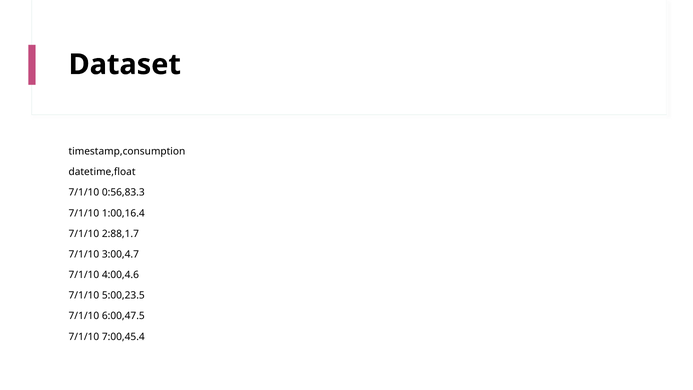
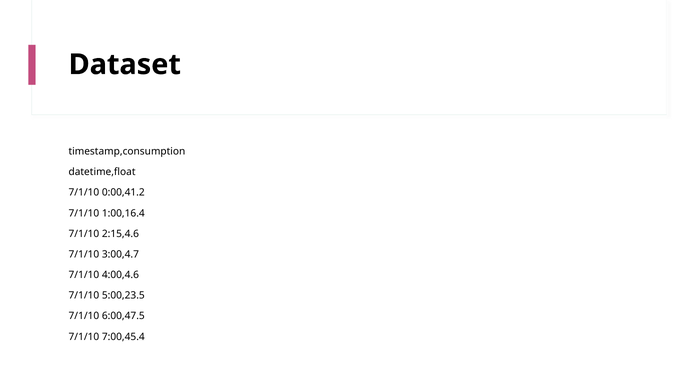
0:56,83.3: 0:56,83.3 -> 0:00,41.2
2:88,1.7: 2:88,1.7 -> 2:15,4.6
